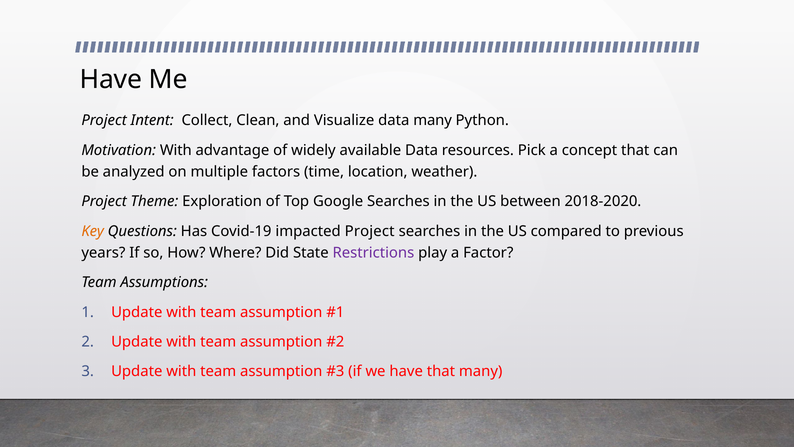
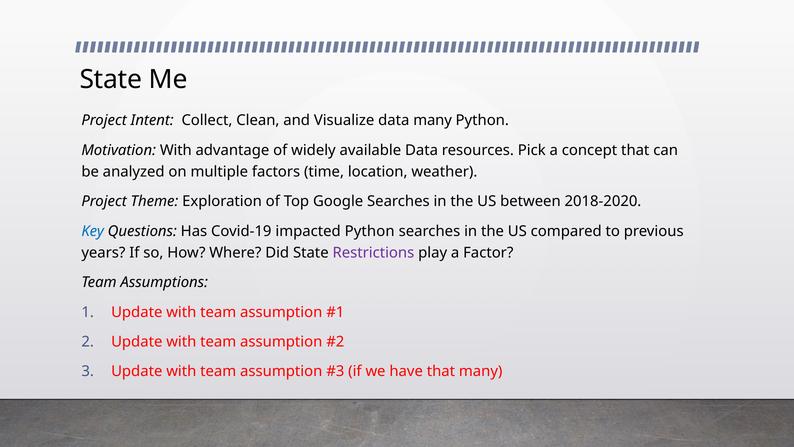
Have at (111, 79): Have -> State
Key colour: orange -> blue
impacted Project: Project -> Python
